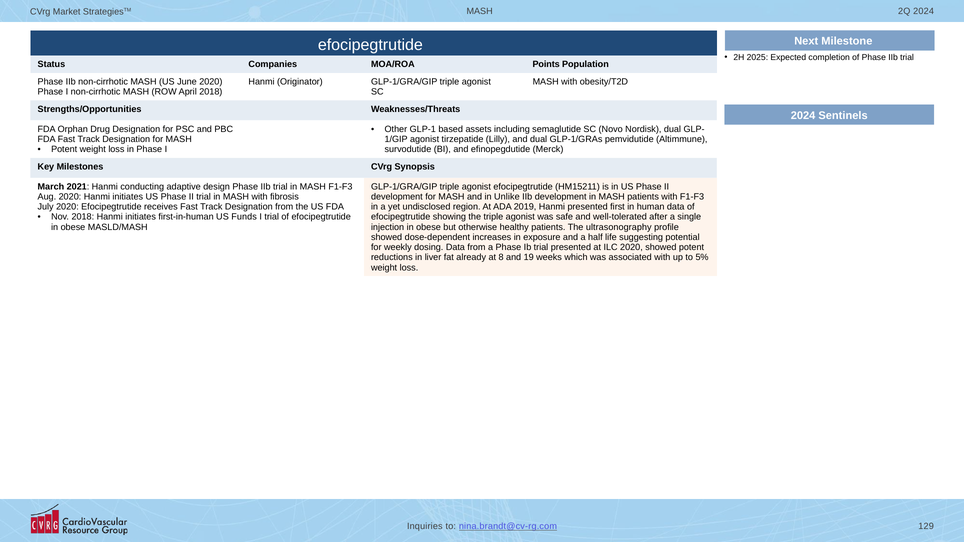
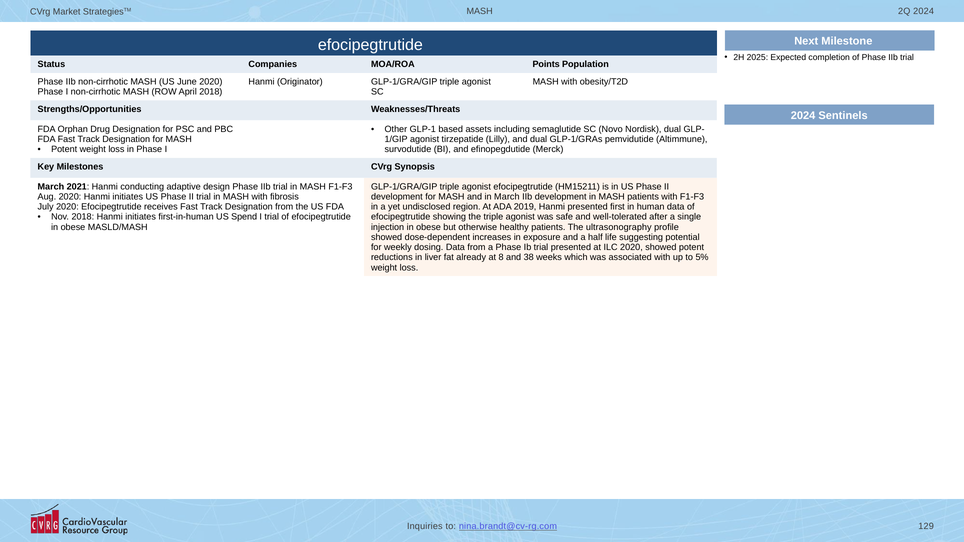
in Unlike: Unlike -> March
Funds: Funds -> Spend
19: 19 -> 38
